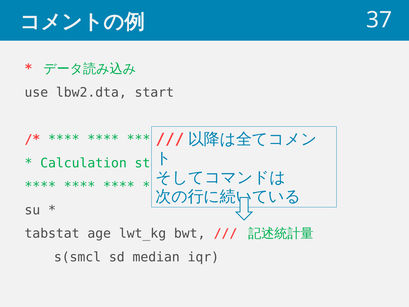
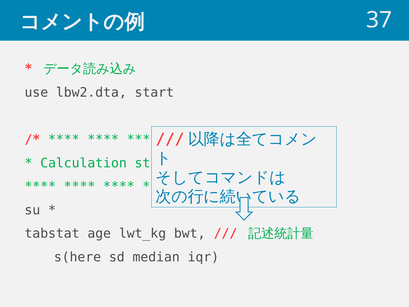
s(smcl: s(smcl -> s(here
